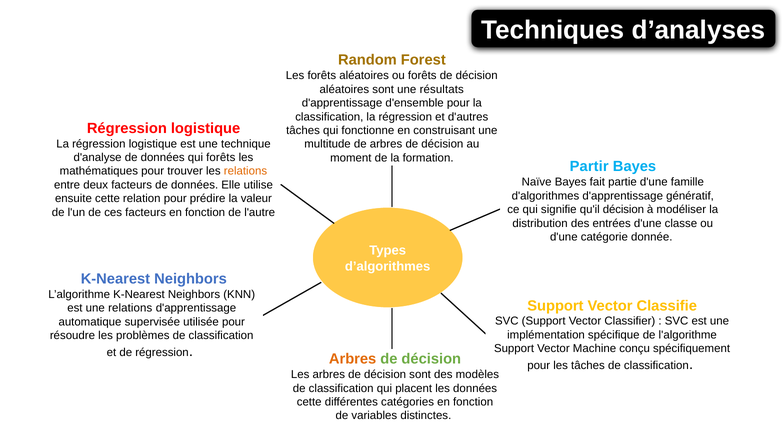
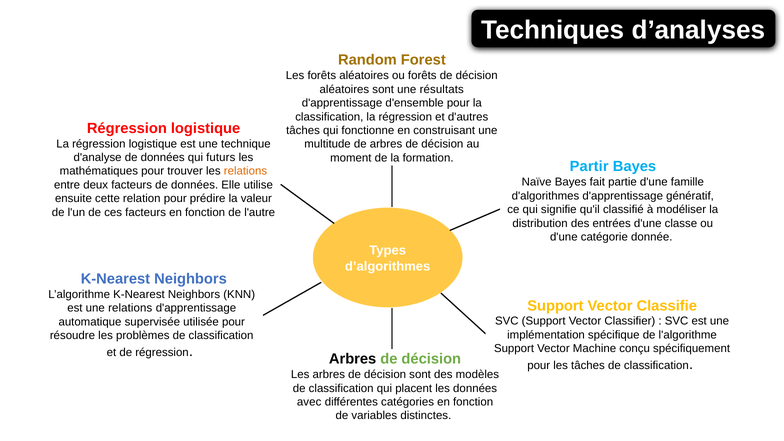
qui forêts: forêts -> futurs
qu'il décision: décision -> classifié
Arbres at (353, 359) colour: orange -> black
cette at (309, 402): cette -> avec
